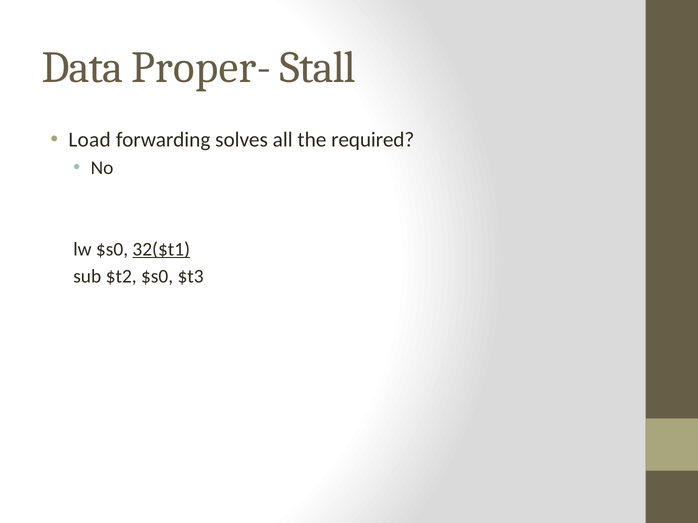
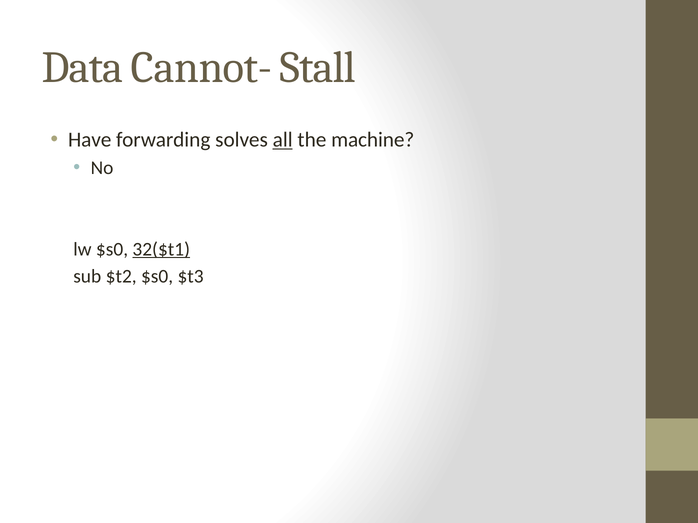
Proper-: Proper- -> Cannot-
Load: Load -> Have
all underline: none -> present
required: required -> machine
